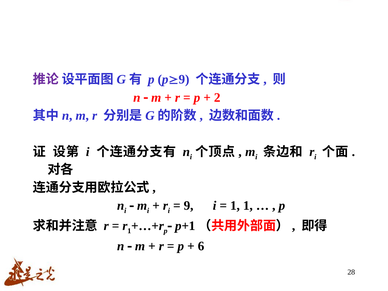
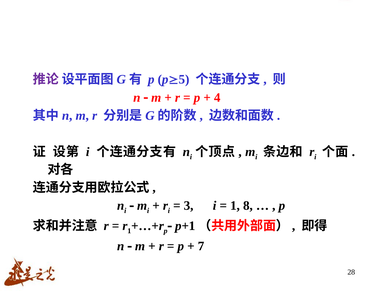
9 at (184, 79): 9 -> 5
2: 2 -> 4
9 at (189, 206): 9 -> 3
1 1: 1 -> 8
6: 6 -> 7
